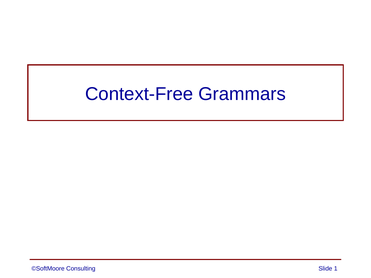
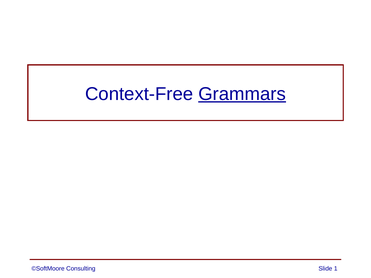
Grammars underline: none -> present
